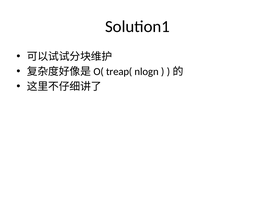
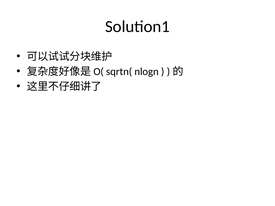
treap(: treap( -> sqrtn(
